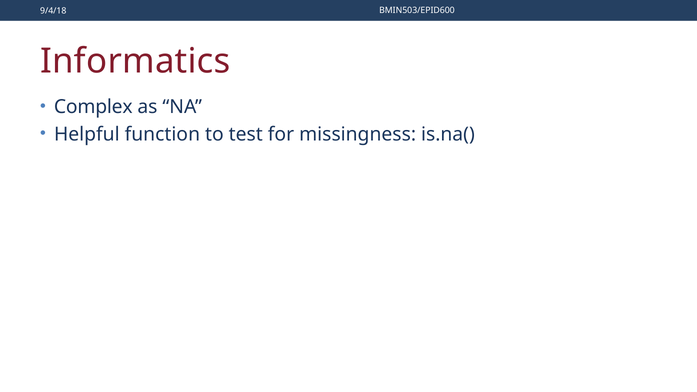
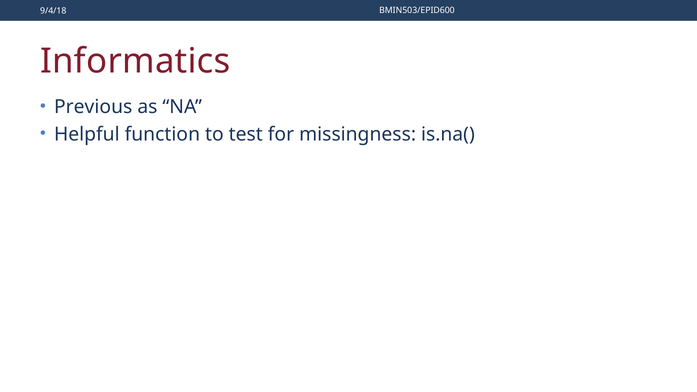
Complex: Complex -> Previous
